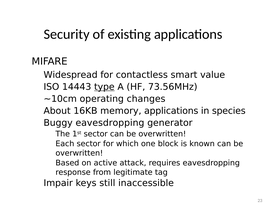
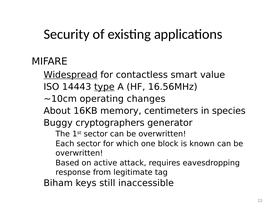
Widespread underline: none -> present
73.56MHz: 73.56MHz -> 16.56MHz
memory applications: applications -> centimeters
Buggy eavesdropping: eavesdropping -> cryptographers
Impair: Impair -> Biham
